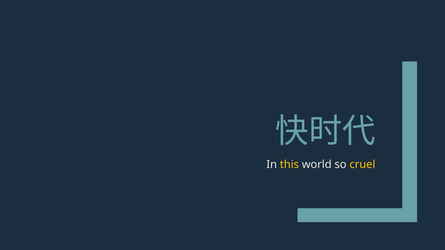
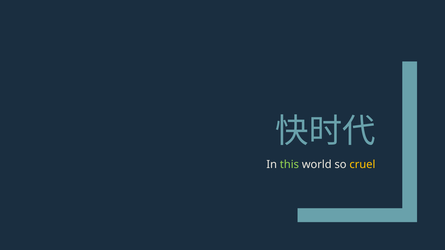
this colour: yellow -> light green
